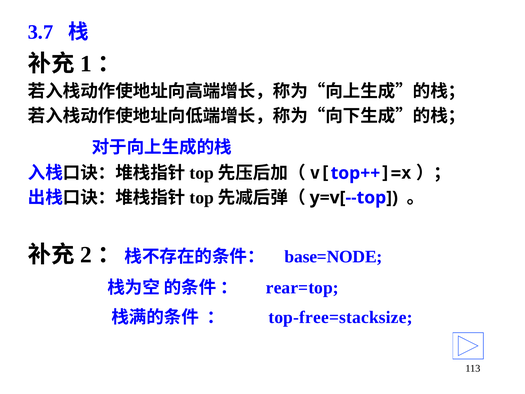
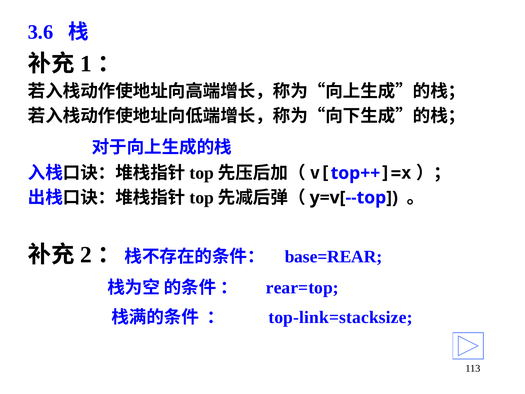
3.7: 3.7 -> 3.6
base=NODE: base=NODE -> base=REAR
top-free=stacksize: top-free=stacksize -> top-link=stacksize
